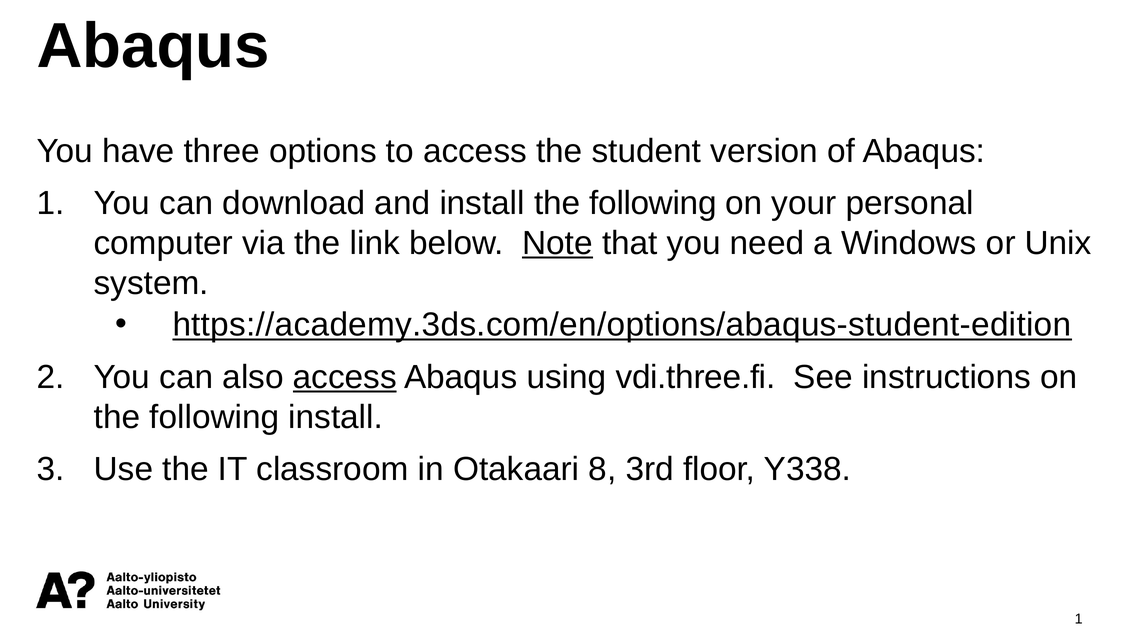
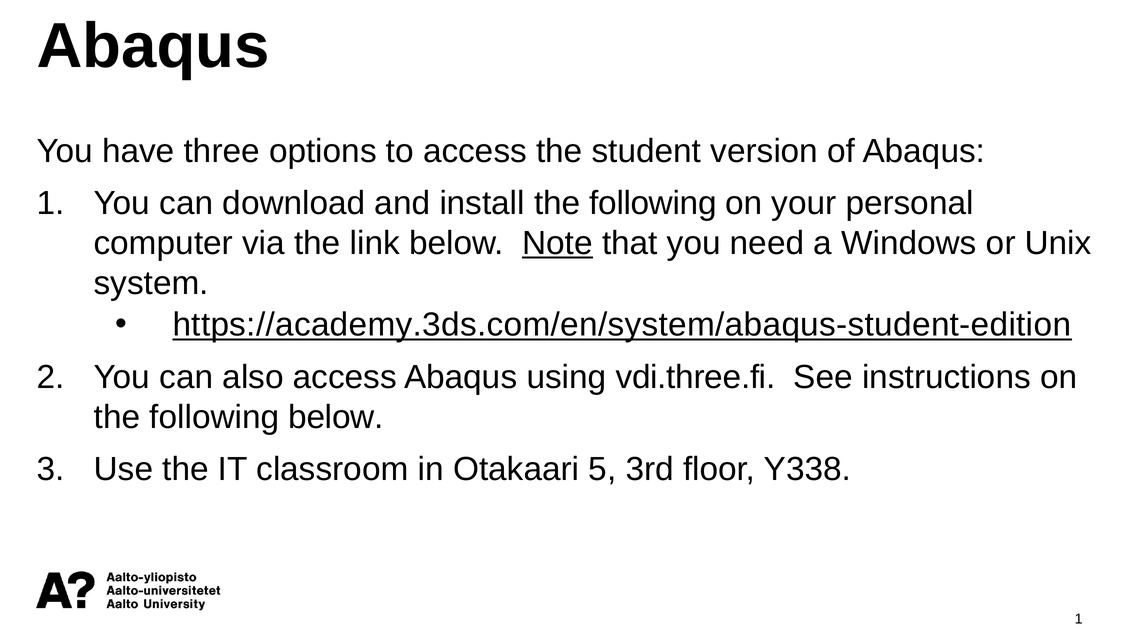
https://academy.3ds.com/en/options/abaqus-student-edition: https://academy.3ds.com/en/options/abaqus-student-edition -> https://academy.3ds.com/en/system/abaqus-student-edition
access at (345, 377) underline: present -> none
following install: install -> below
8: 8 -> 5
